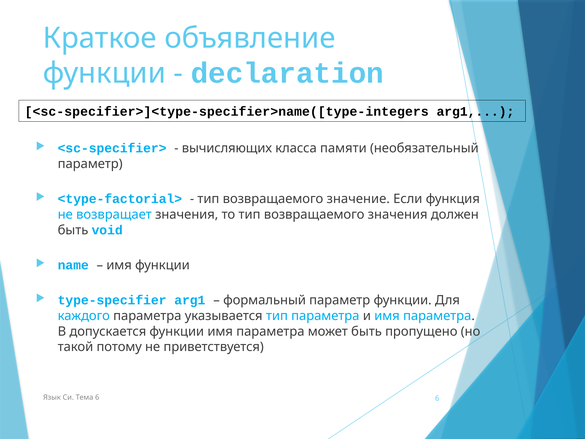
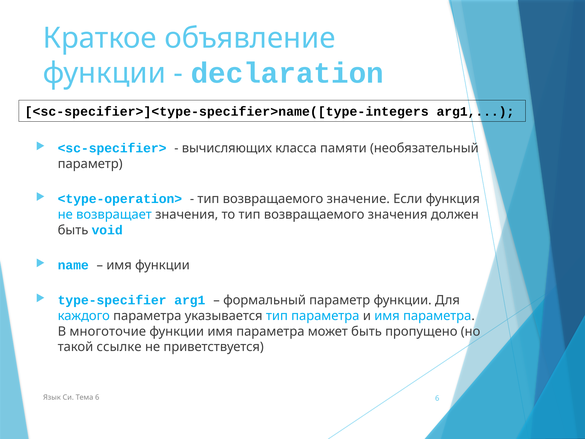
<type-factorial>: <type-factorial> -> <type-operation>
допускается: допускается -> многоточие
потому: потому -> ссылке
